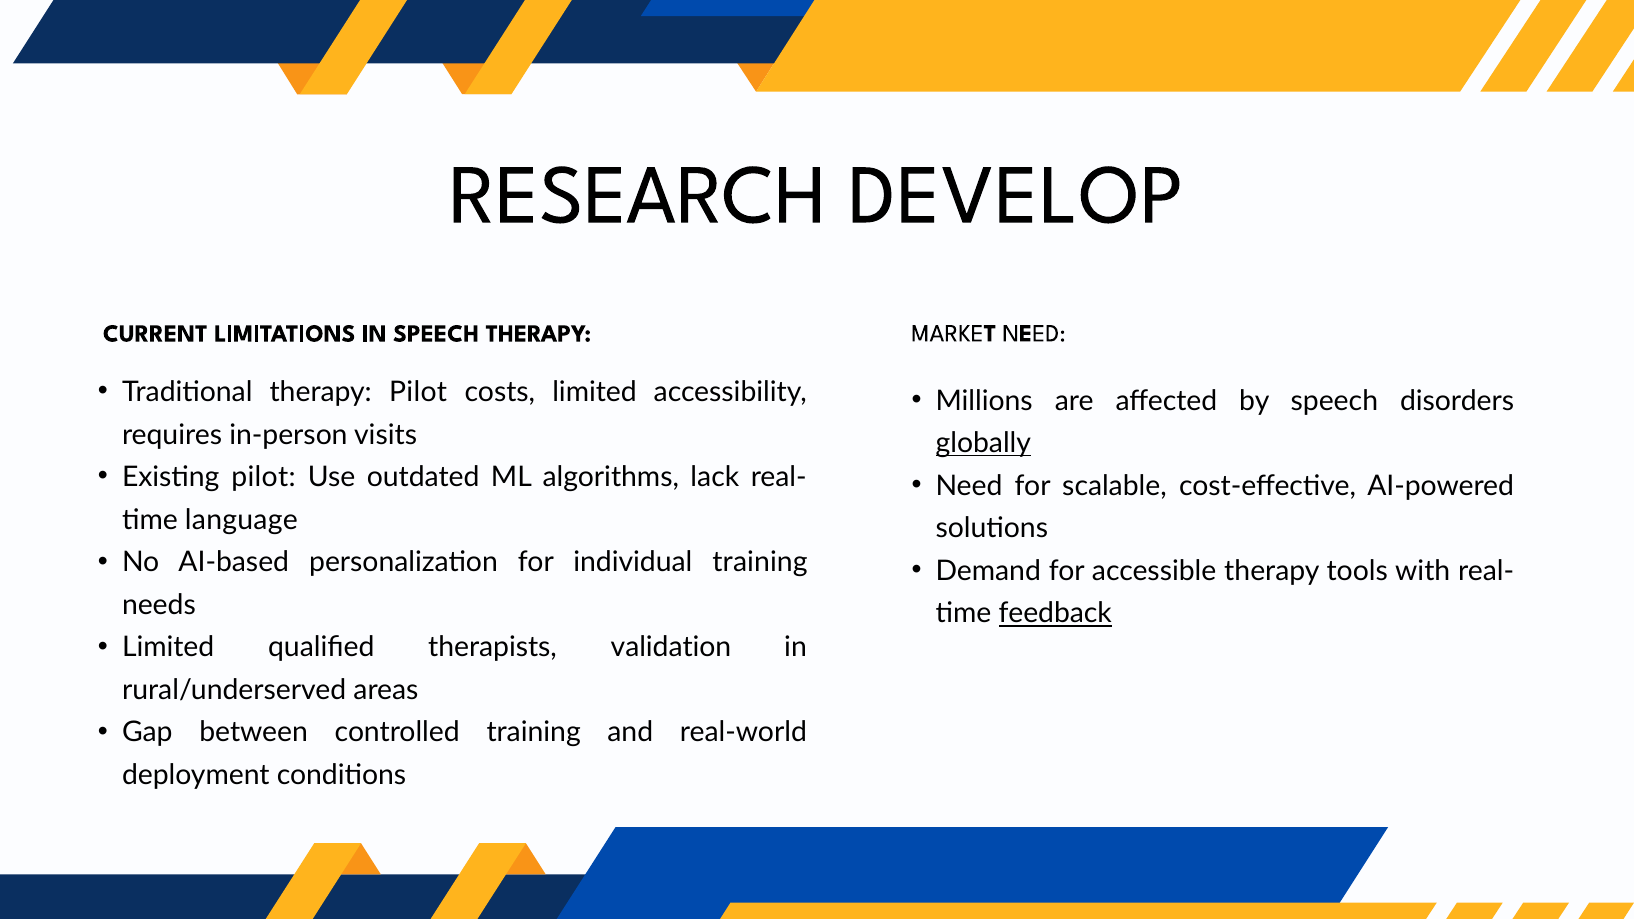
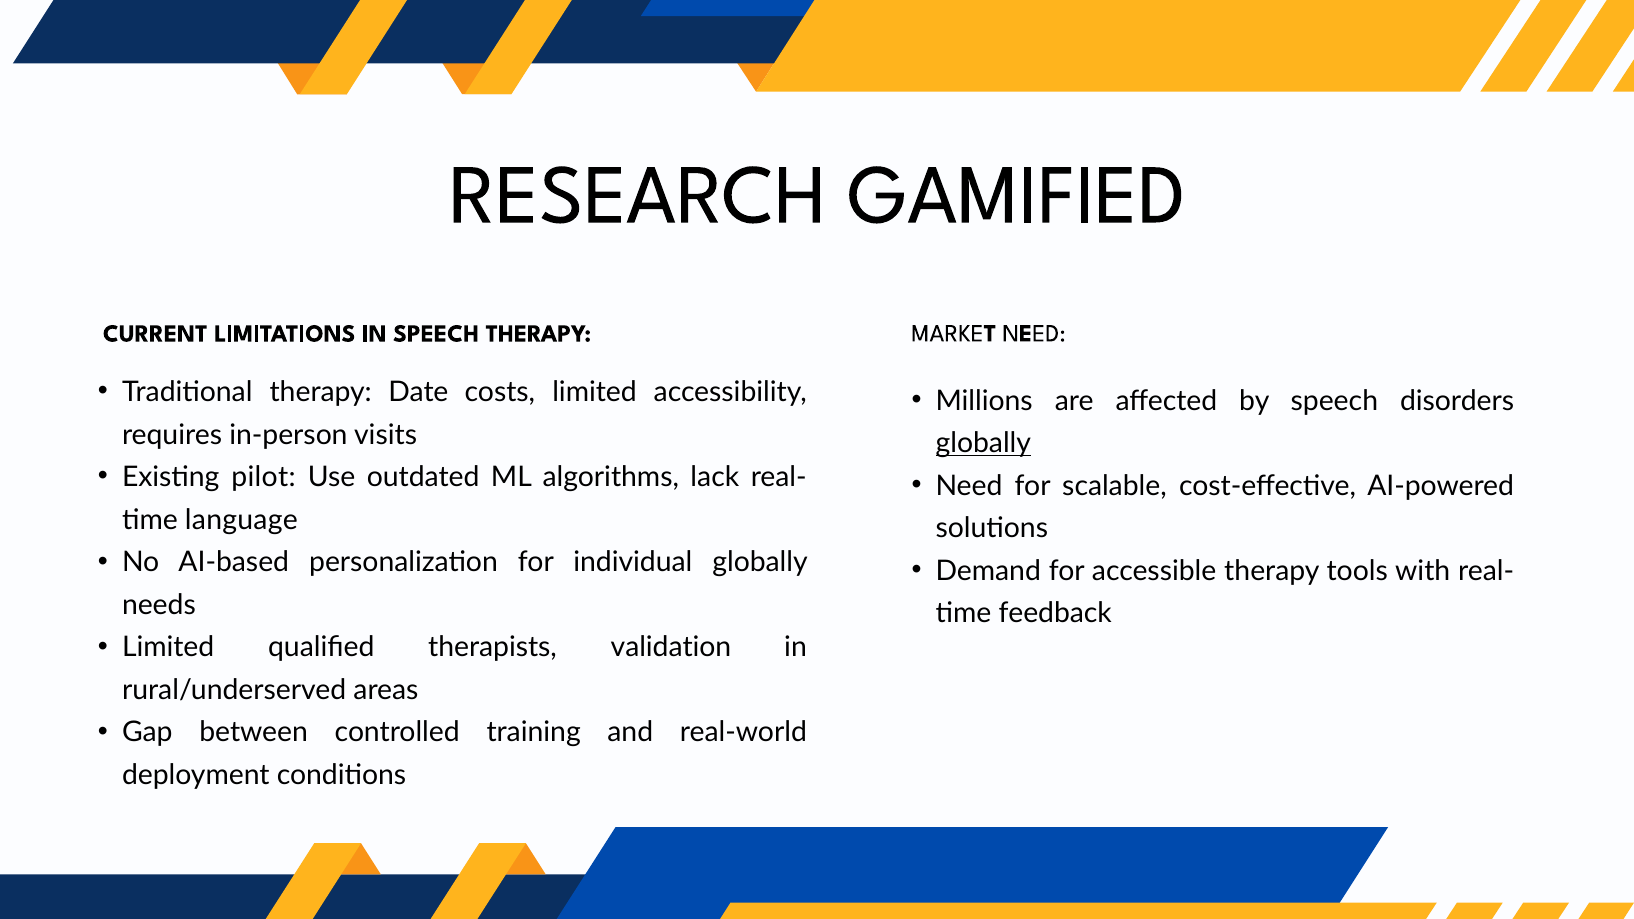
DEVELOP: DEVELOP -> GAMIFIED
therapy Pilot: Pilot -> Date
individual training: training -> globally
feedback underline: present -> none
